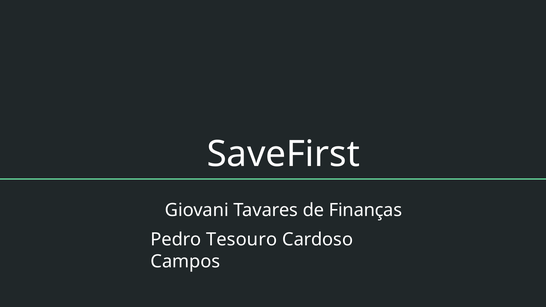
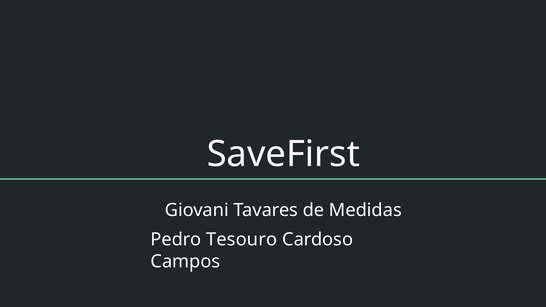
Finanças: Finanças -> Medidas
